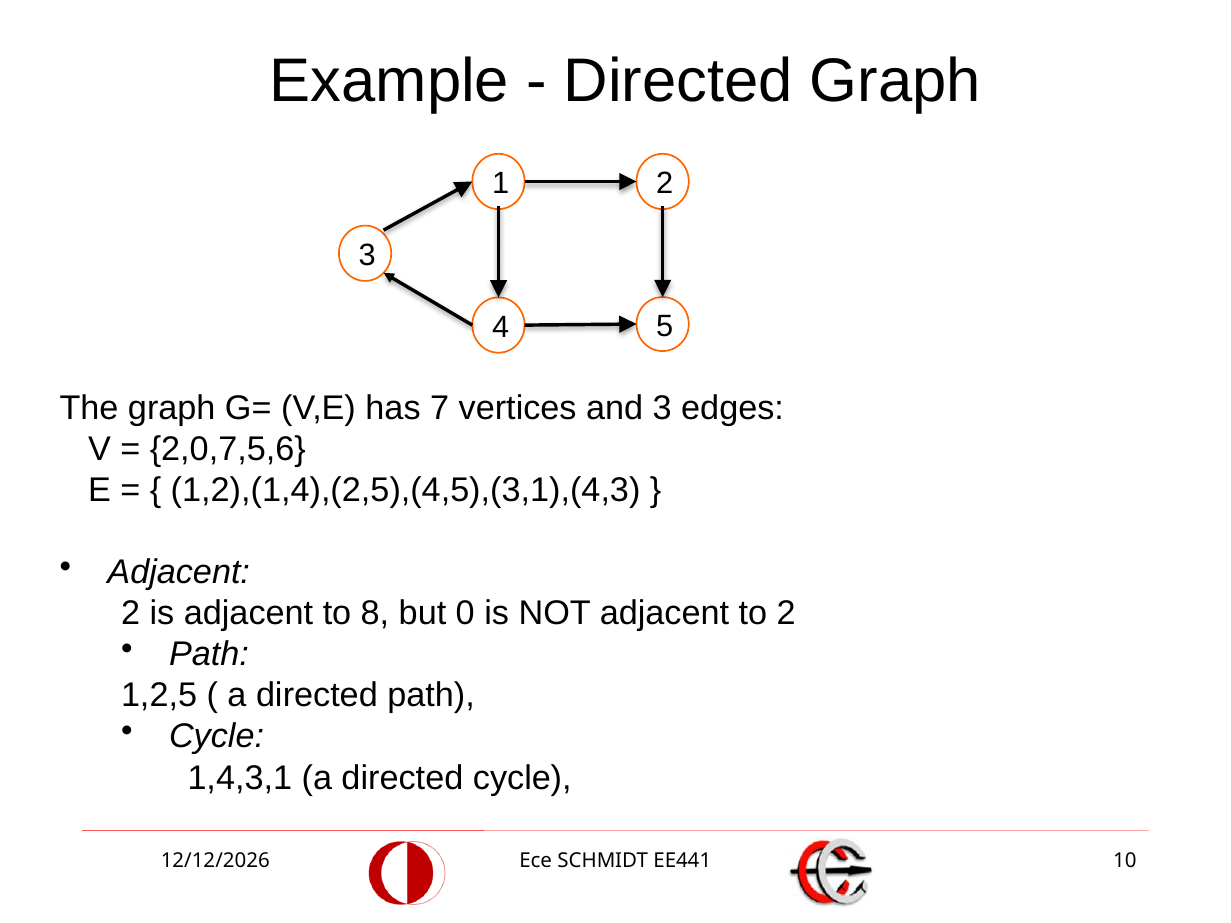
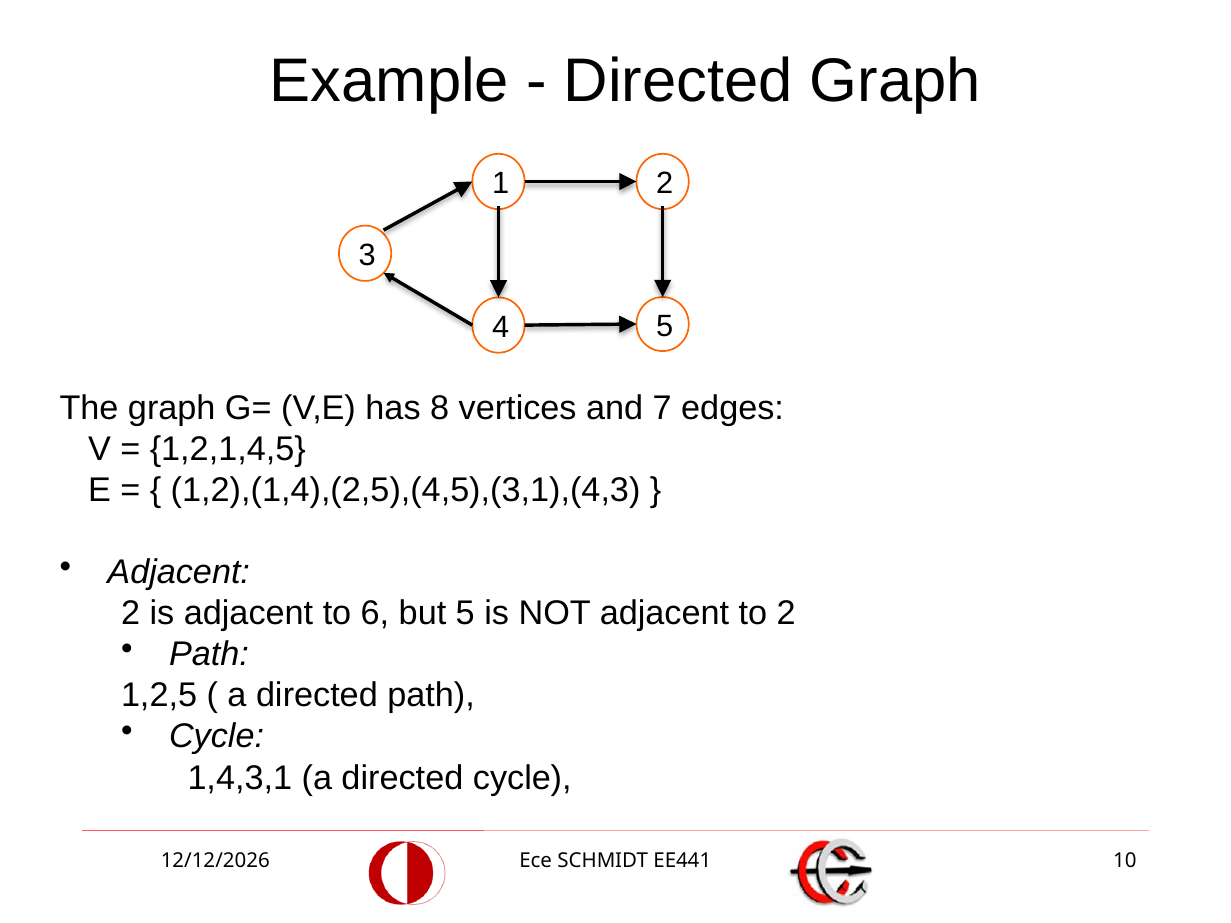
7: 7 -> 8
and 3: 3 -> 7
2,0,7,5,6: 2,0,7,5,6 -> 1,2,1,4,5
8: 8 -> 6
but 0: 0 -> 5
